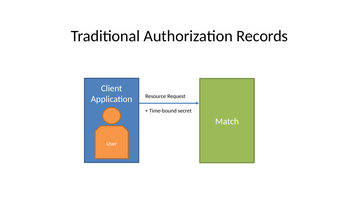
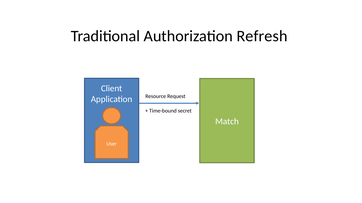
Records: Records -> Refresh
